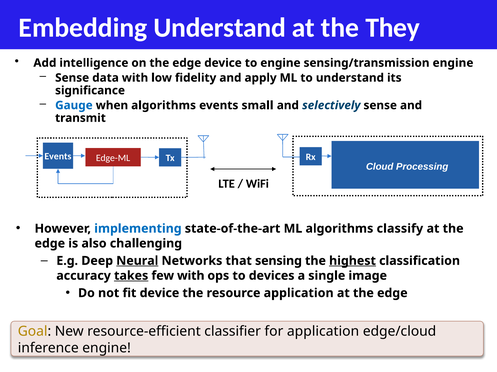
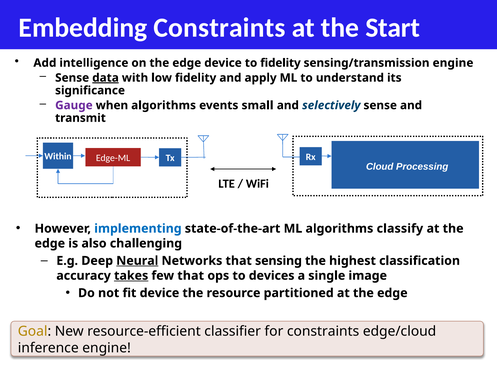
Embedding Understand: Understand -> Constraints
They: They -> Start
to engine: engine -> fidelity
data underline: none -> present
Gauge colour: blue -> purple
Events at (58, 157): Events -> Within
highest underline: present -> none
few with: with -> that
resource application: application -> partitioned
for application: application -> constraints
